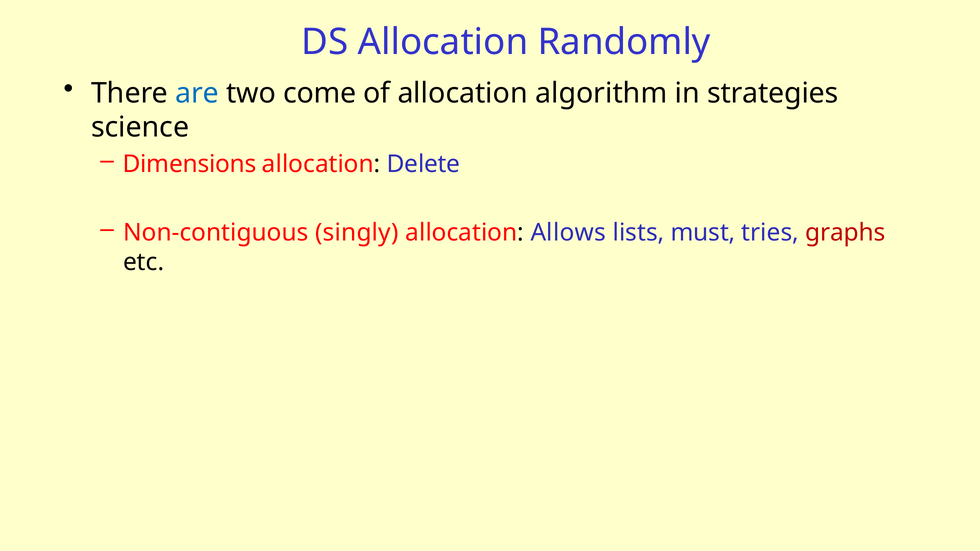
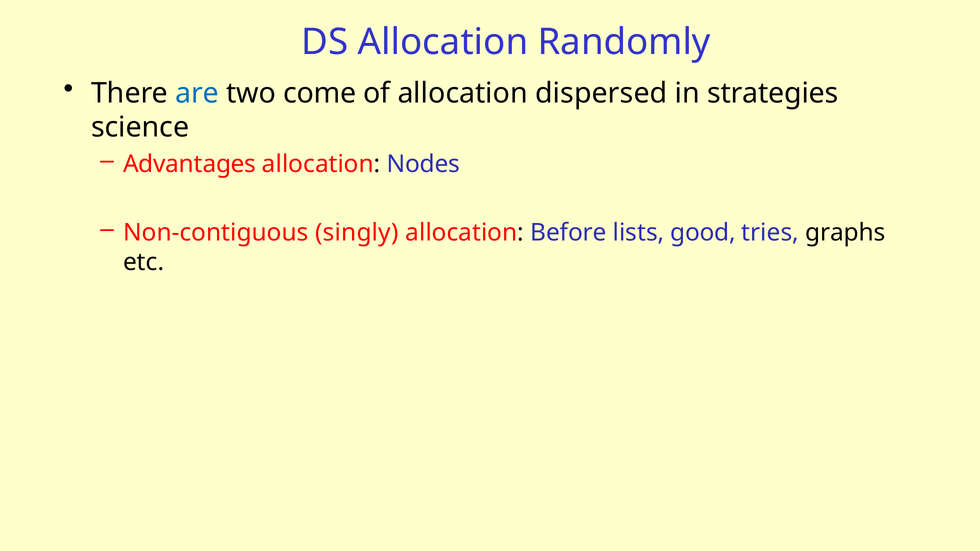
algorithm: algorithm -> dispersed
Dimensions: Dimensions -> Advantages
Delete: Delete -> Nodes
Allows: Allows -> Before
must: must -> good
graphs colour: red -> black
